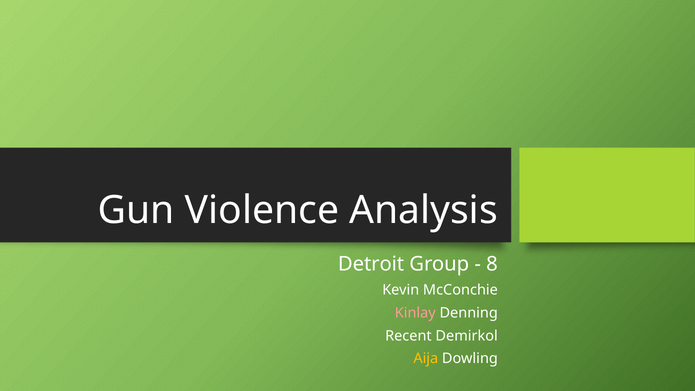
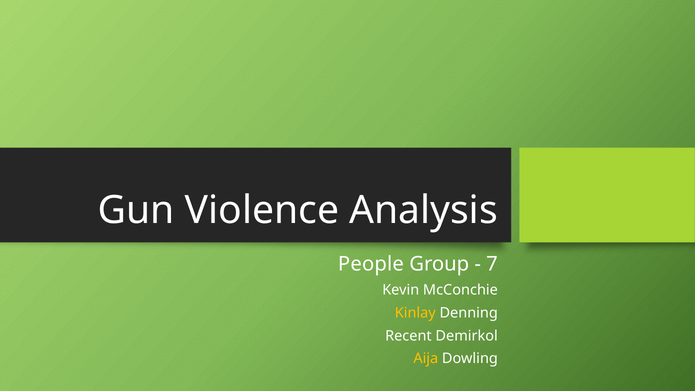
Detroit: Detroit -> People
8: 8 -> 7
Kinlay colour: pink -> yellow
